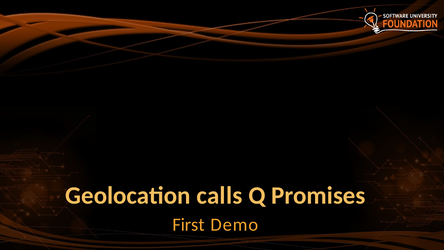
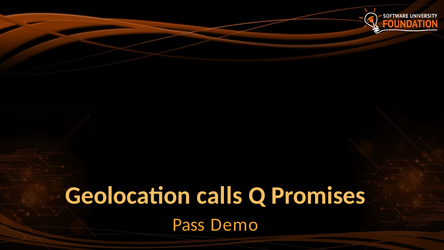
First: First -> Pass
